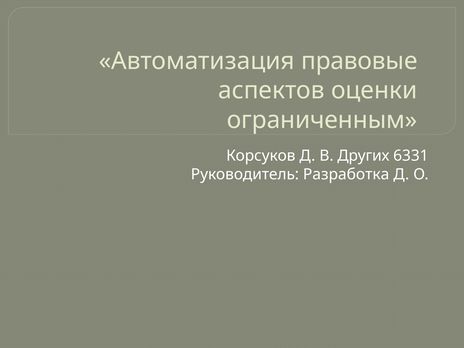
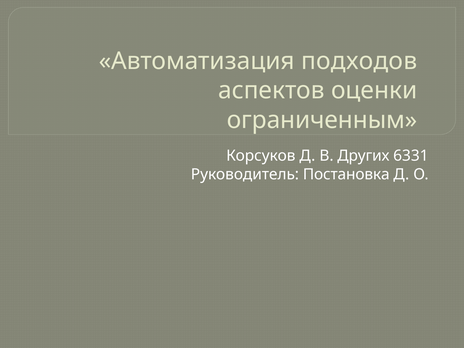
правовые: правовые -> подходов
Разработка: Разработка -> Постановка
